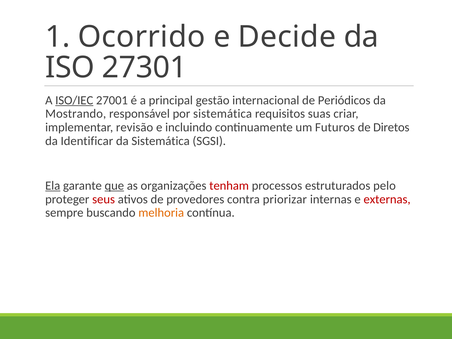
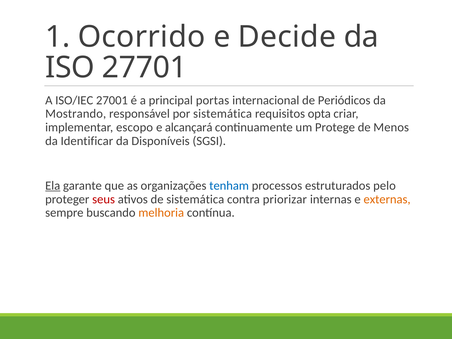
27301: 27301 -> 27701
ISO/IEC underline: present -> none
gestão: gestão -> portas
suas: suas -> opta
revisão: revisão -> escopo
incluindo: incluindo -> alcançará
Futuros: Futuros -> Protege
Diretos: Diretos -> Menos
da Sistemática: Sistemática -> Disponíveis
que underline: present -> none
tenham colour: red -> blue
de provedores: provedores -> sistemática
externas colour: red -> orange
